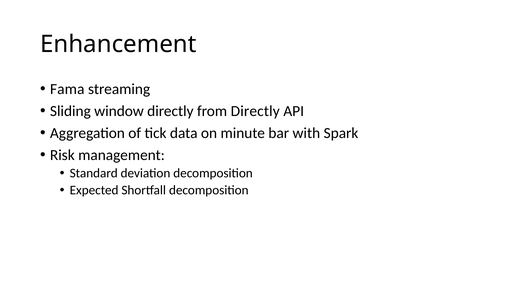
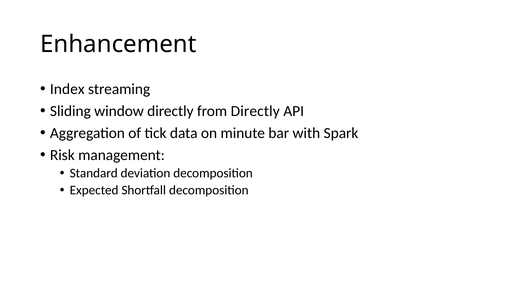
Fama: Fama -> Index
